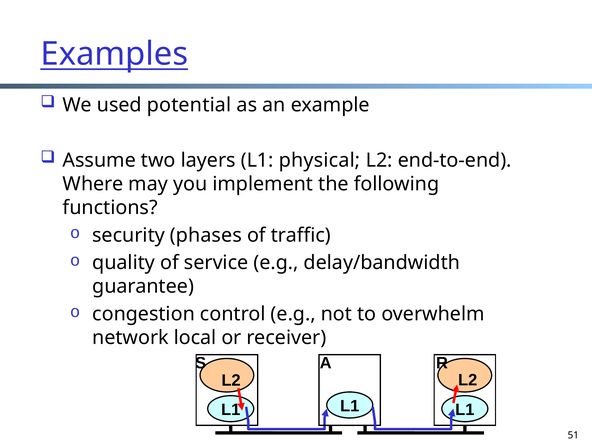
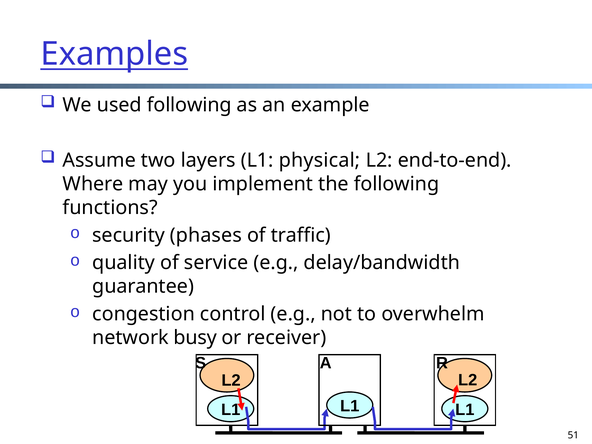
used potential: potential -> following
local: local -> busy
